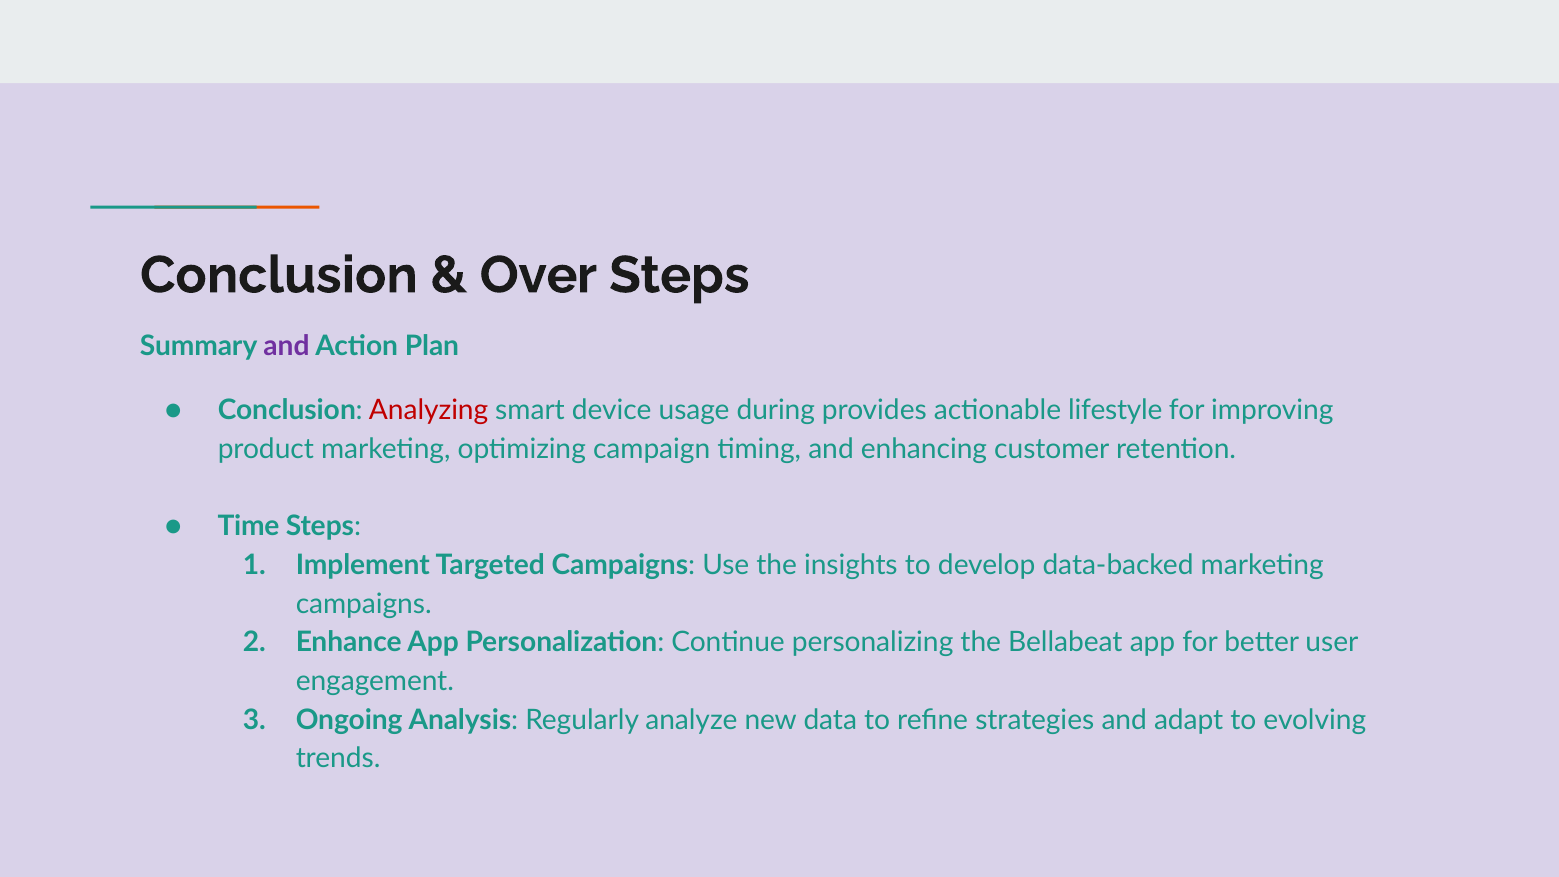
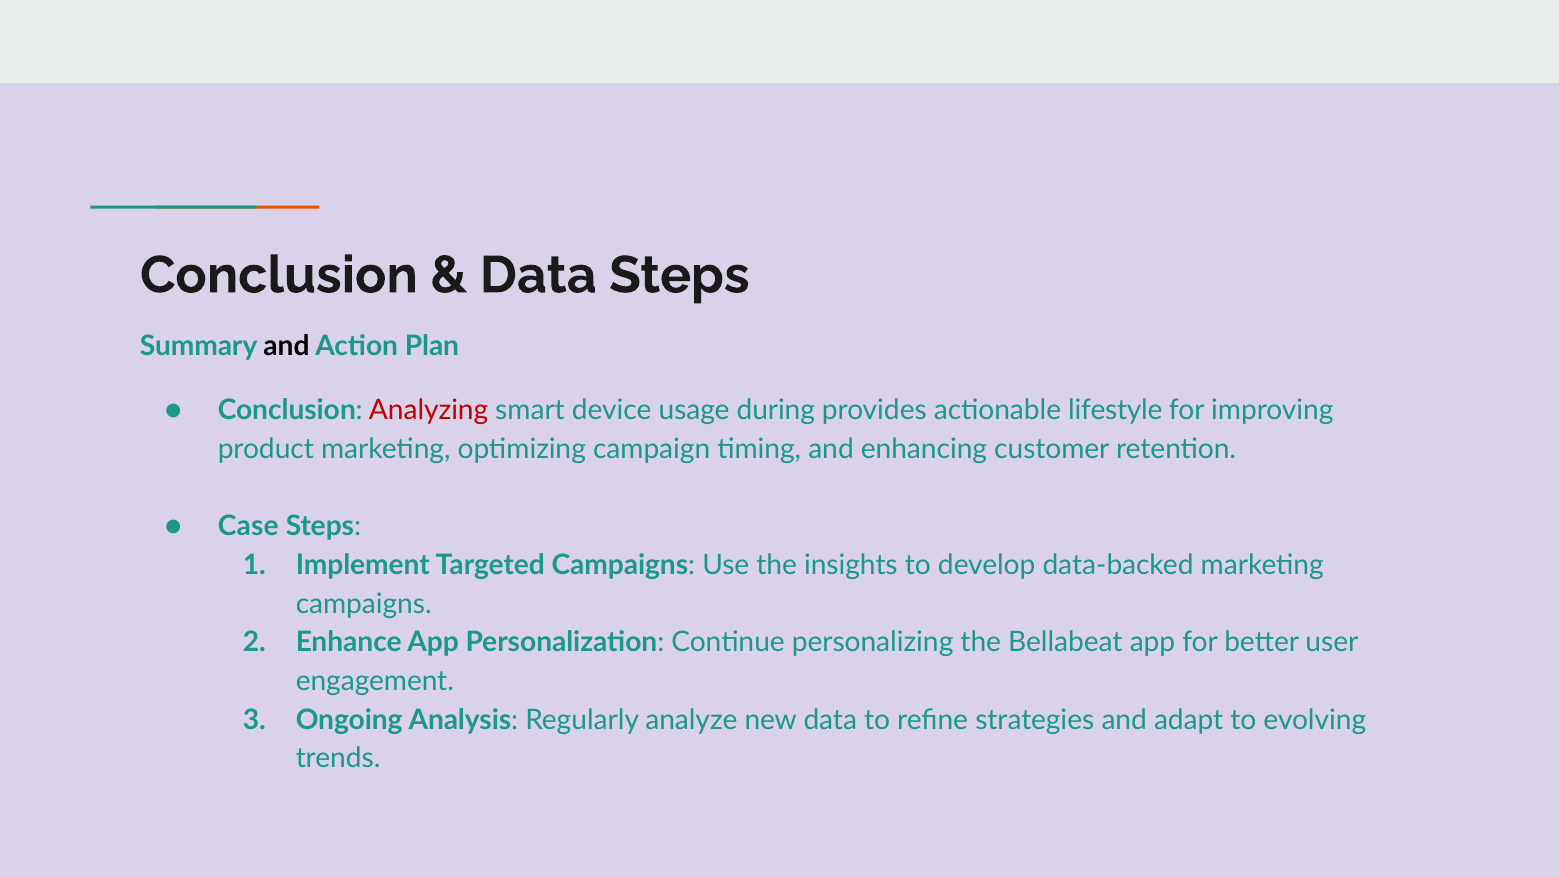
Over at (538, 275): Over -> Data
and at (286, 346) colour: purple -> black
Time: Time -> Case
